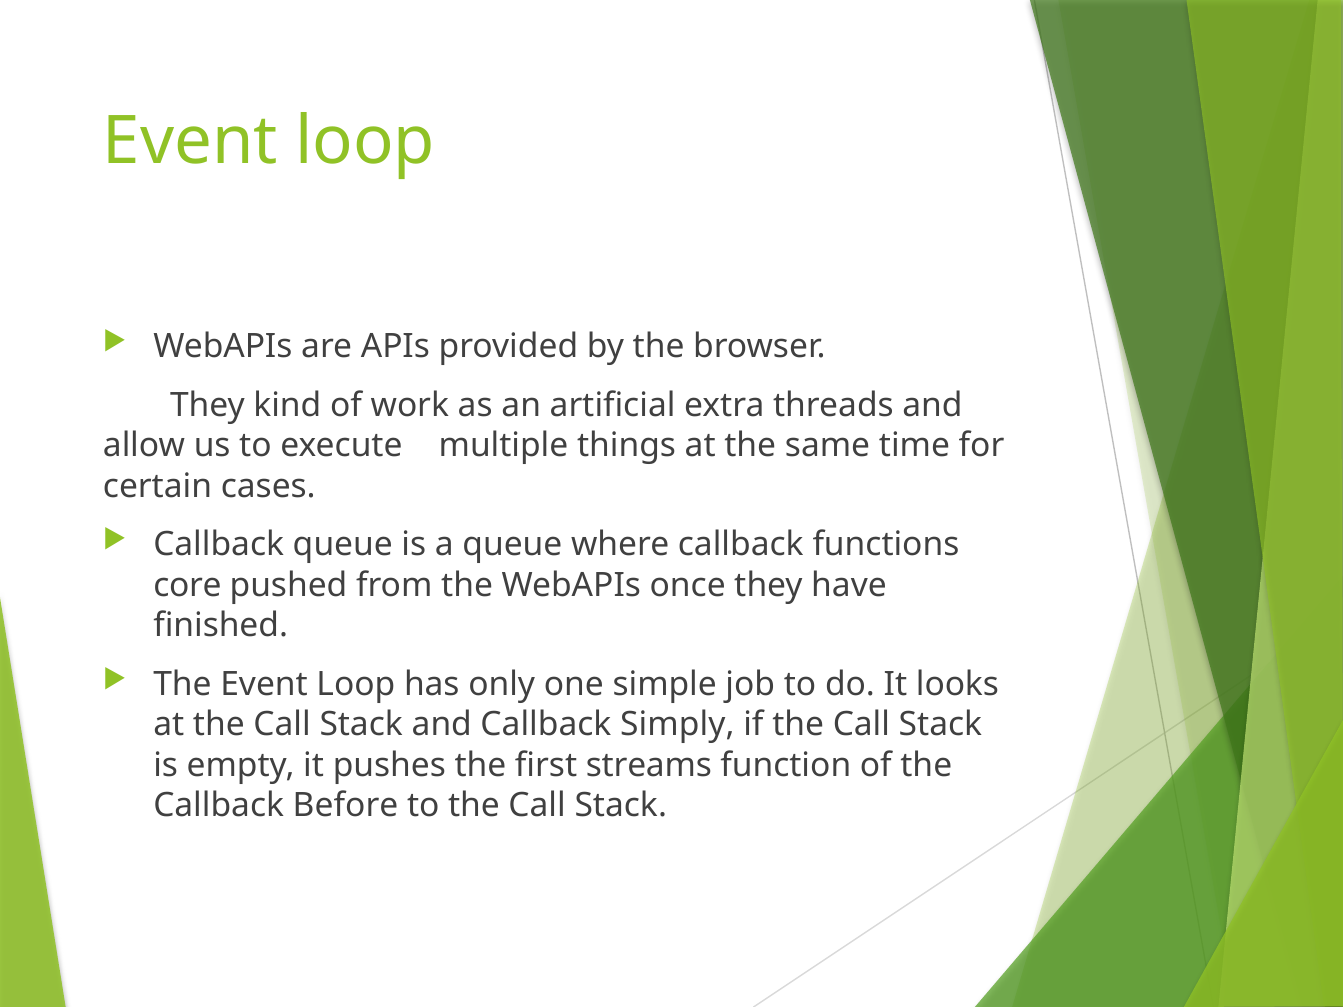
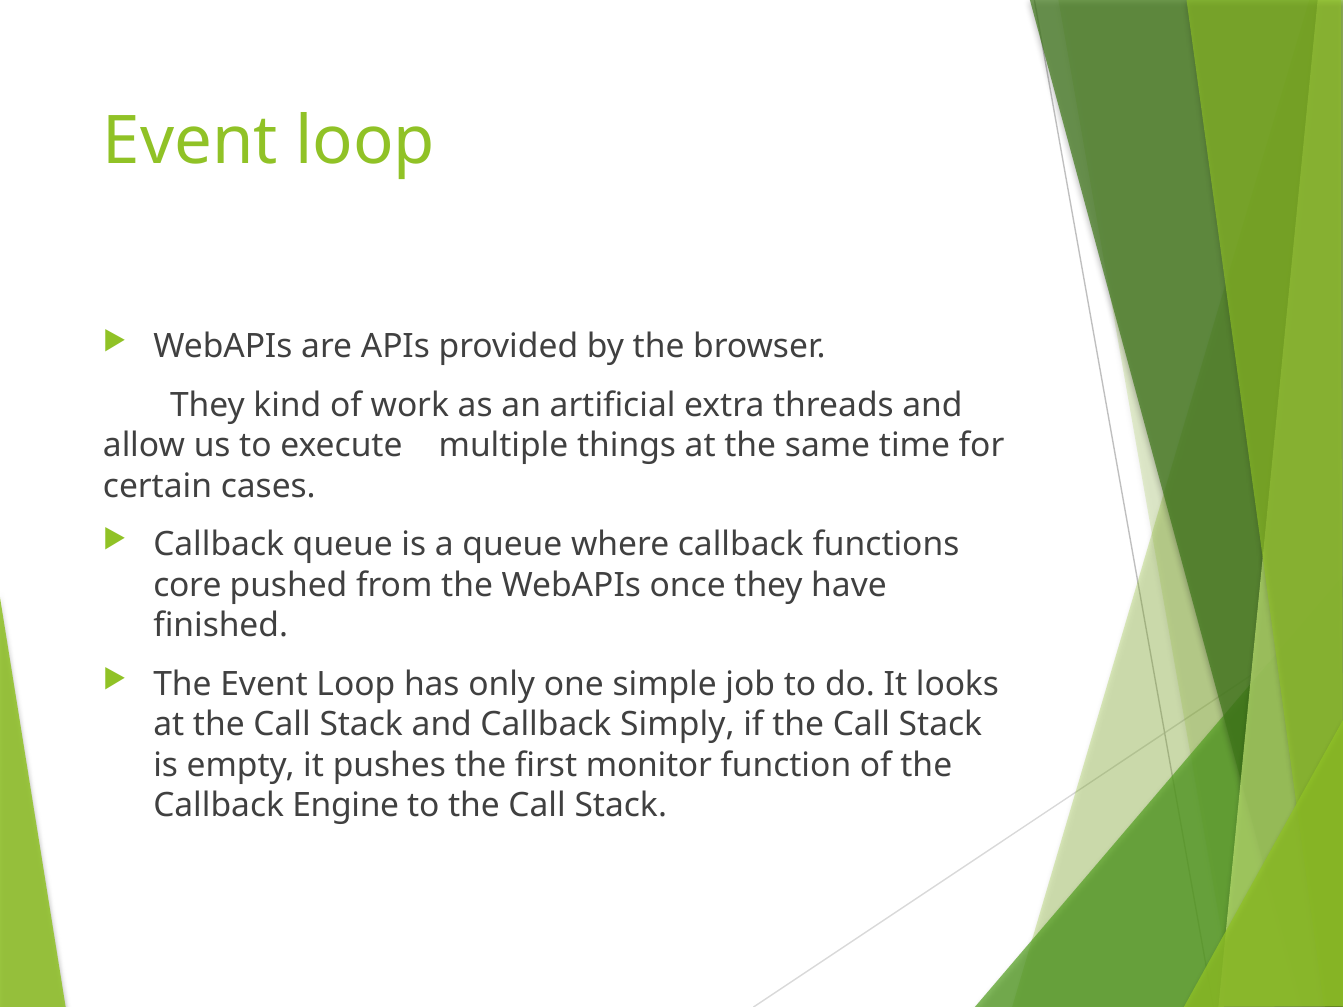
streams: streams -> monitor
Before: Before -> Engine
